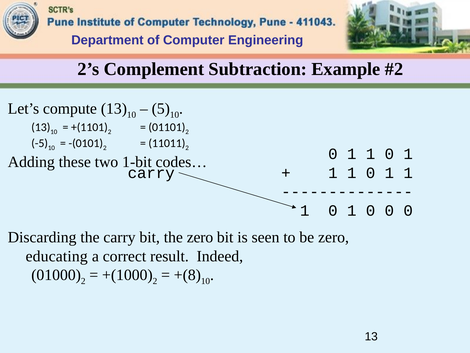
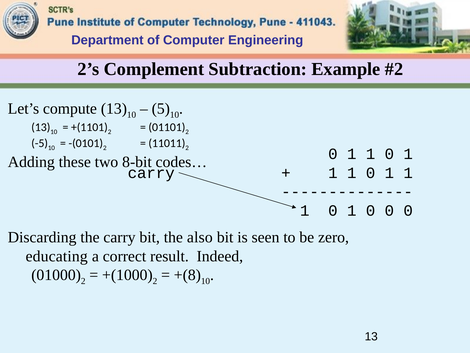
1-bit: 1-bit -> 8-bit
the zero: zero -> also
